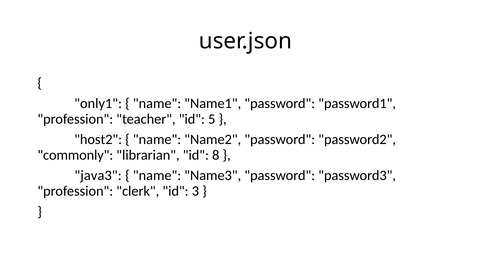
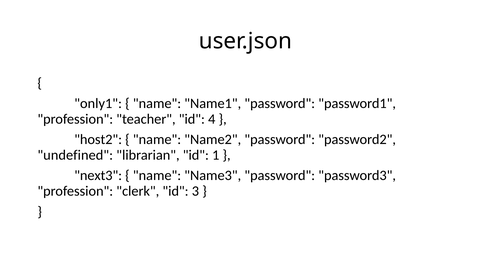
5: 5 -> 4
commonly: commonly -> undefined
8: 8 -> 1
java3: java3 -> next3
